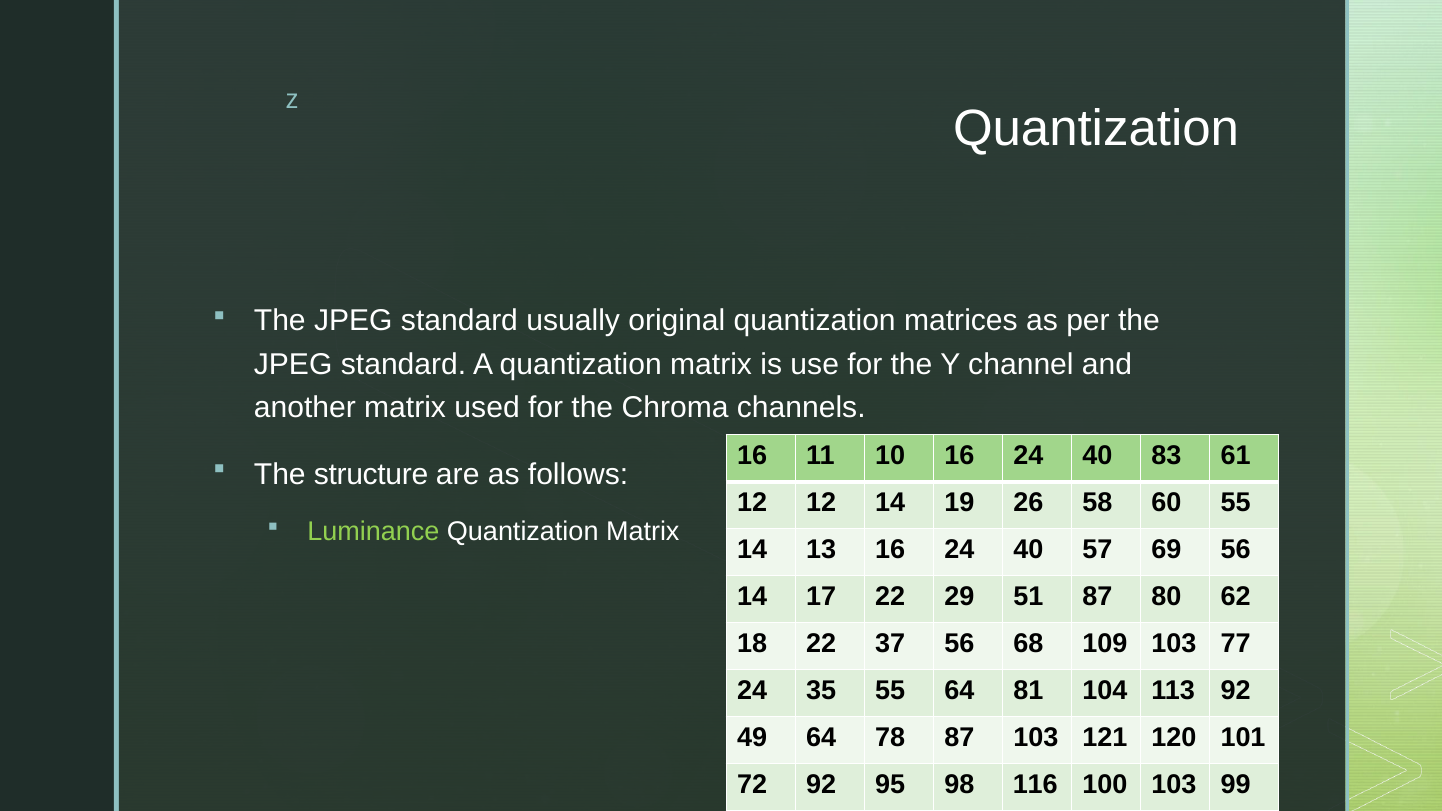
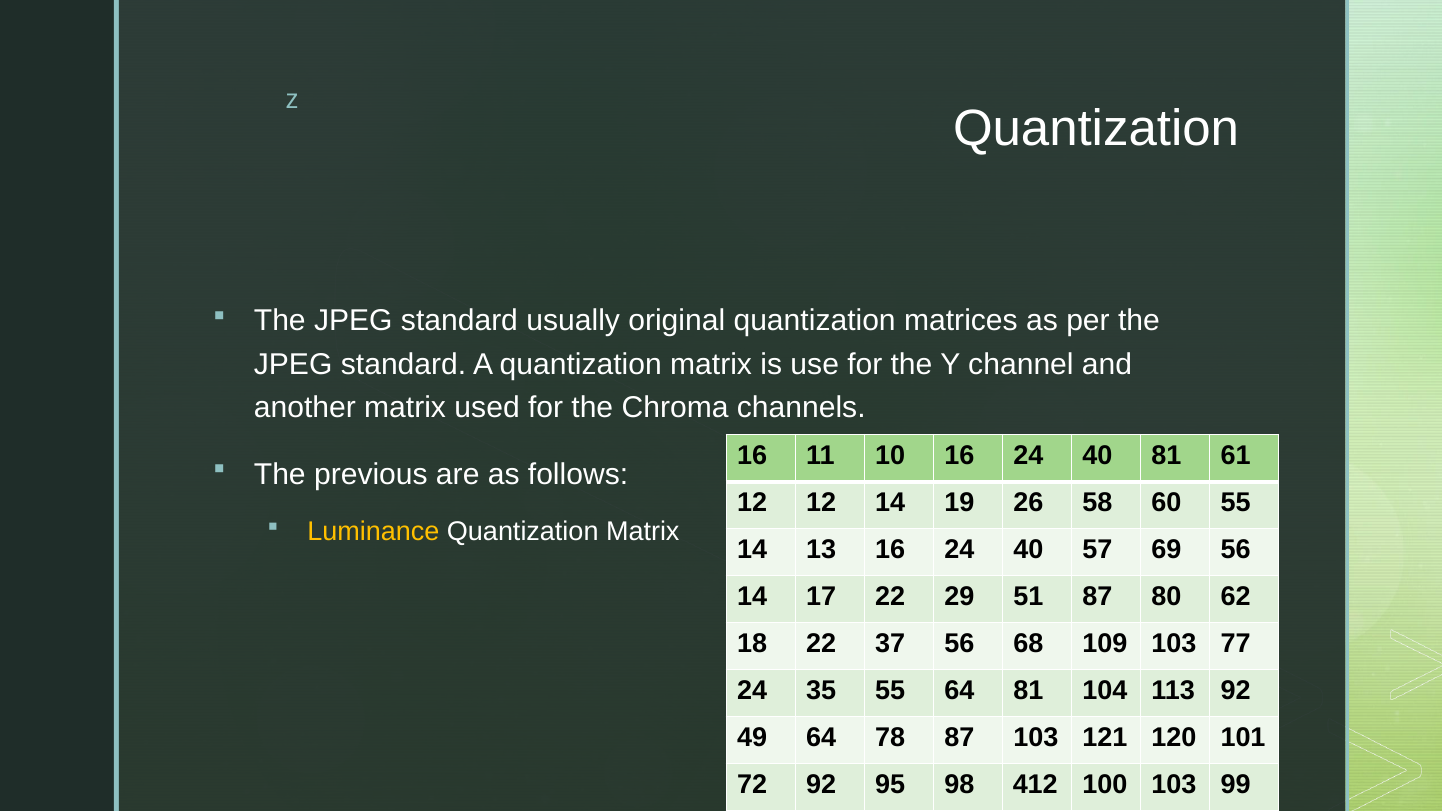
40 83: 83 -> 81
structure: structure -> previous
Luminance colour: light green -> yellow
116: 116 -> 412
